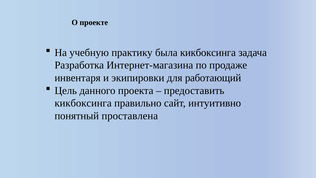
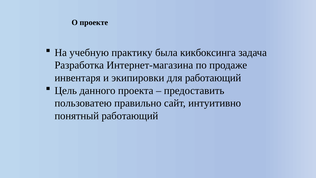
кикбоксинга at (83, 103): кикбоксинга -> пользоватею
понятный проставлена: проставлена -> работающий
